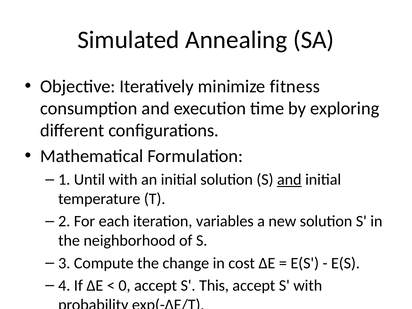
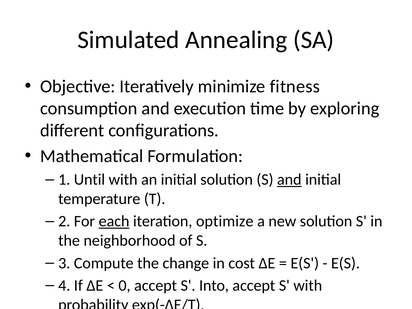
each underline: none -> present
variables: variables -> optimize
This: This -> Into
